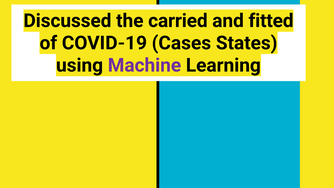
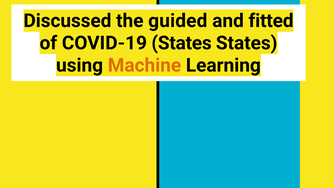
carried: carried -> guided
COVID-19 Cases: Cases -> States
Machine colour: purple -> orange
